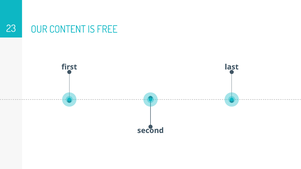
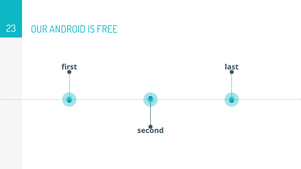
CONTENT: CONTENT -> ANDROID
